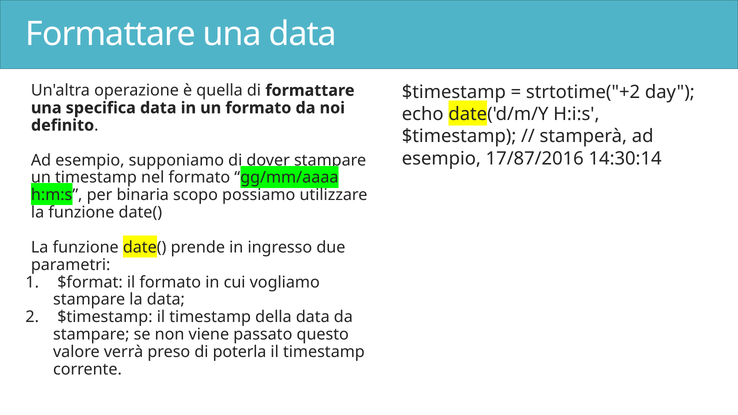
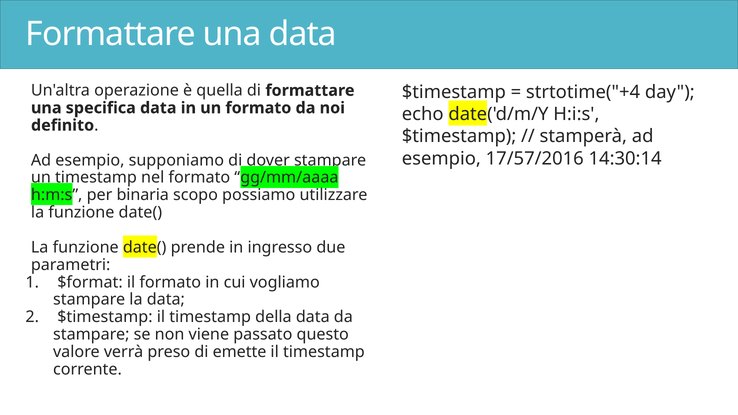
strtotime("+2: strtotime("+2 -> strtotime("+4
17/87/2016: 17/87/2016 -> 17/57/2016
poterla: poterla -> emette
